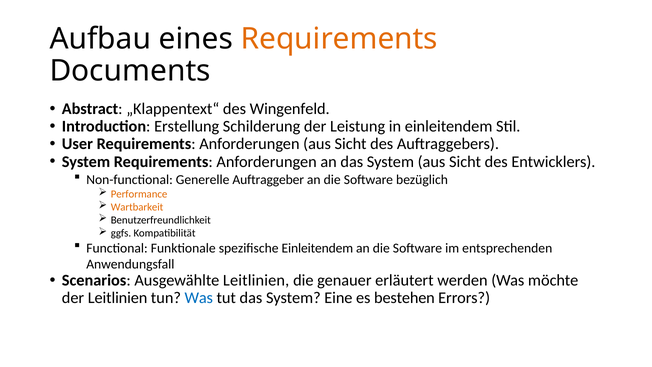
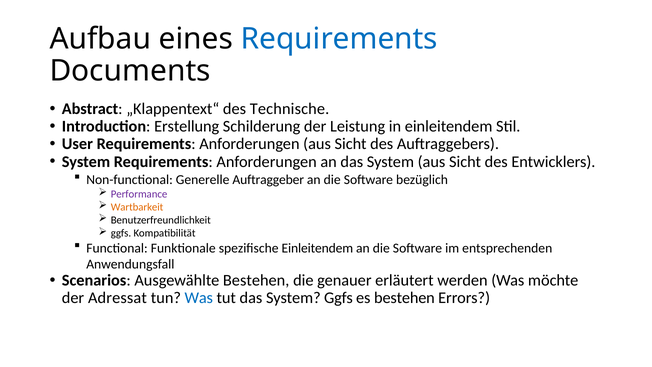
Requirements at (339, 39) colour: orange -> blue
Wingenfeld: Wingenfeld -> Technische
Performance colour: orange -> purple
Ausgewählte Leitlinien: Leitlinien -> Bestehen
der Leitlinien: Leitlinien -> Adressat
System Eine: Eine -> Ggfs
